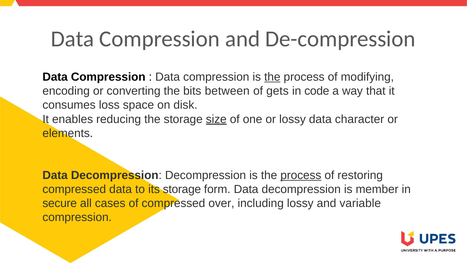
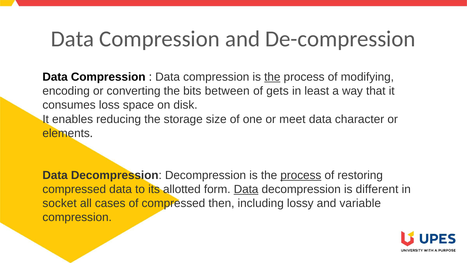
code: code -> least
size underline: present -> none
or lossy: lossy -> meet
its storage: storage -> allotted
Data at (246, 189) underline: none -> present
member: member -> different
secure: secure -> socket
over: over -> then
